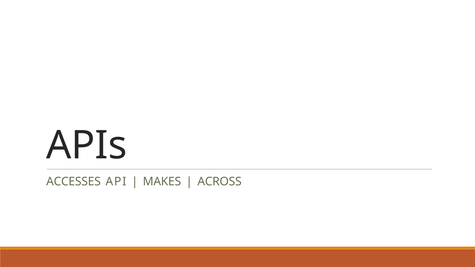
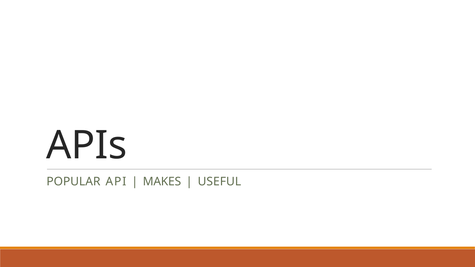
ACCESSES: ACCESSES -> POPULAR
ACROSS: ACROSS -> USEFUL
